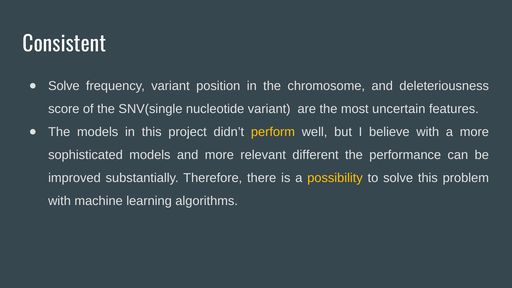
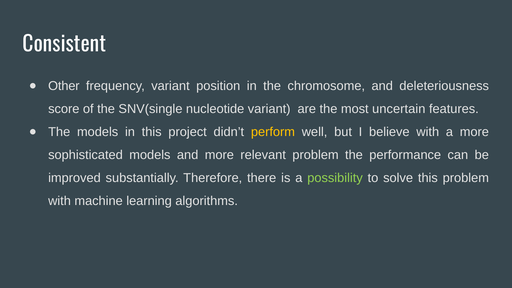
Solve at (64, 86): Solve -> Other
relevant different: different -> problem
possibility colour: yellow -> light green
